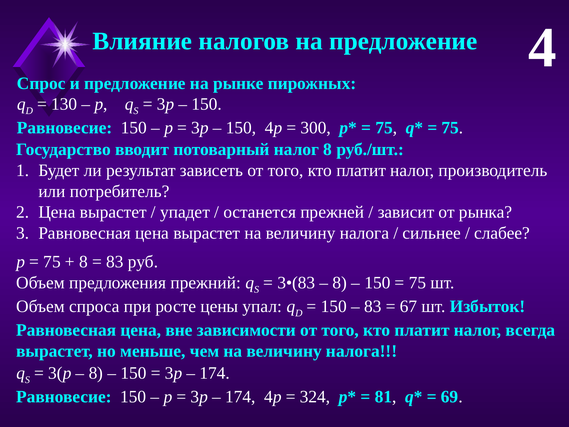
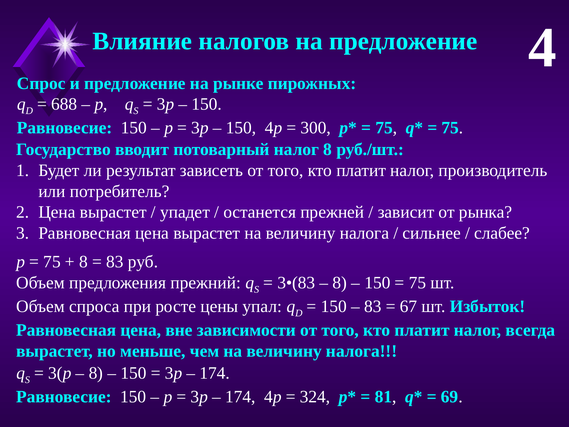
130: 130 -> 688
